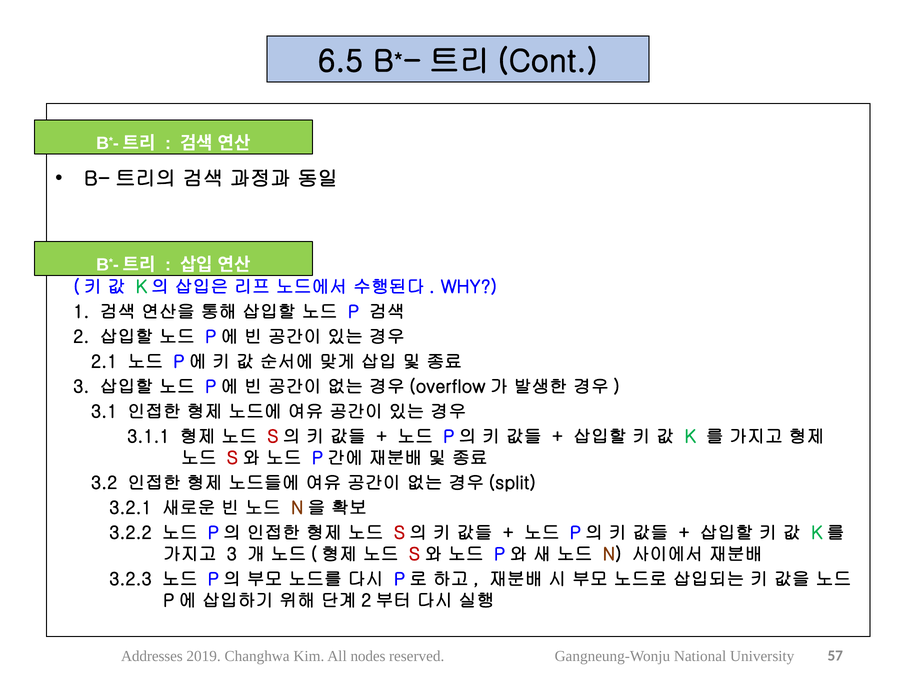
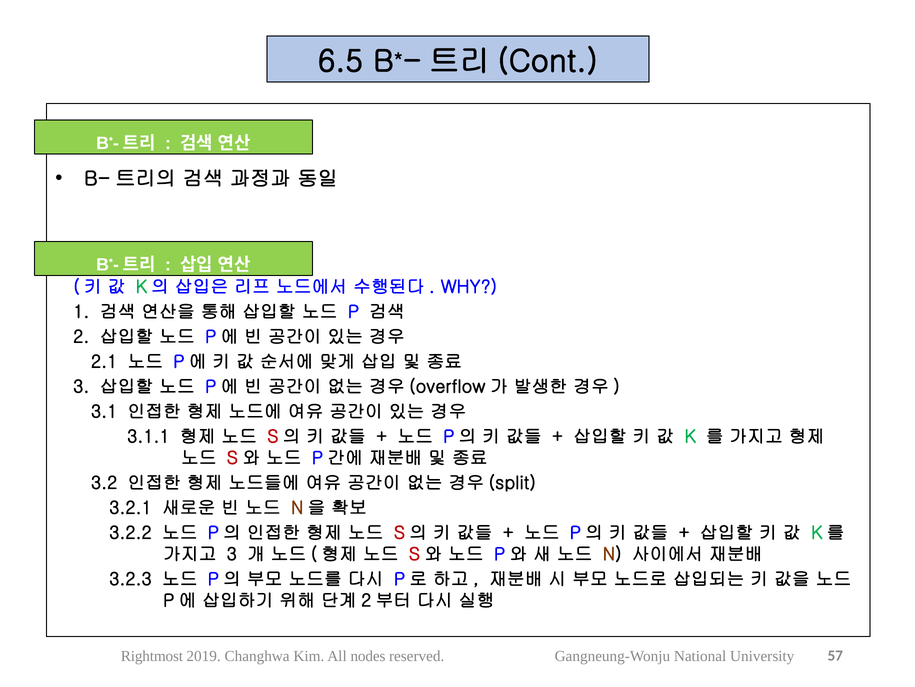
Addresses: Addresses -> Rightmost
